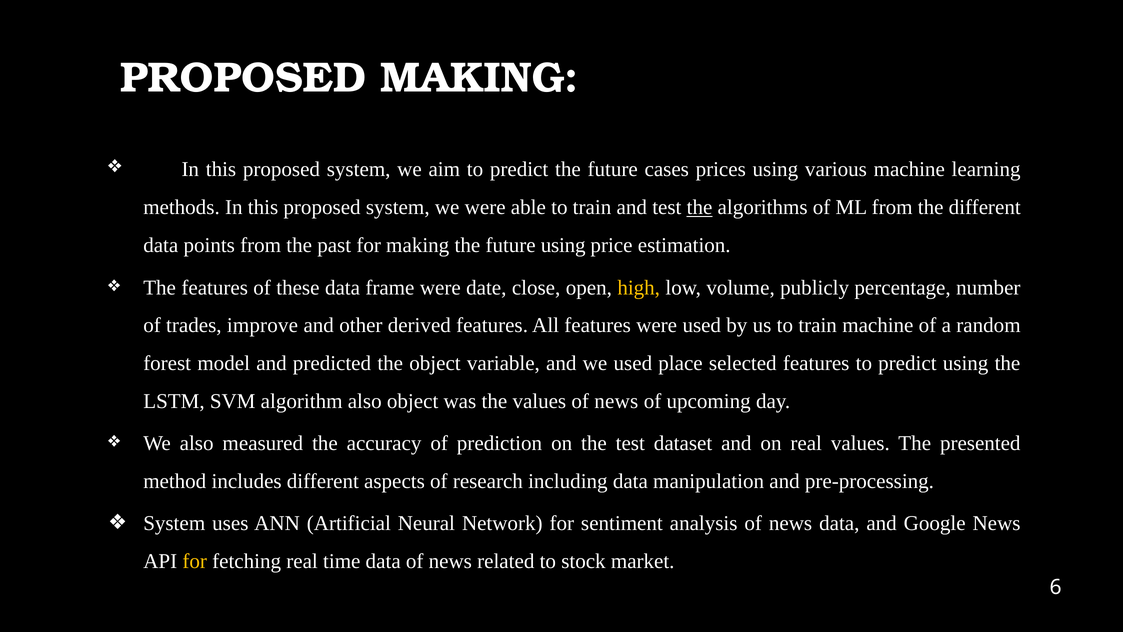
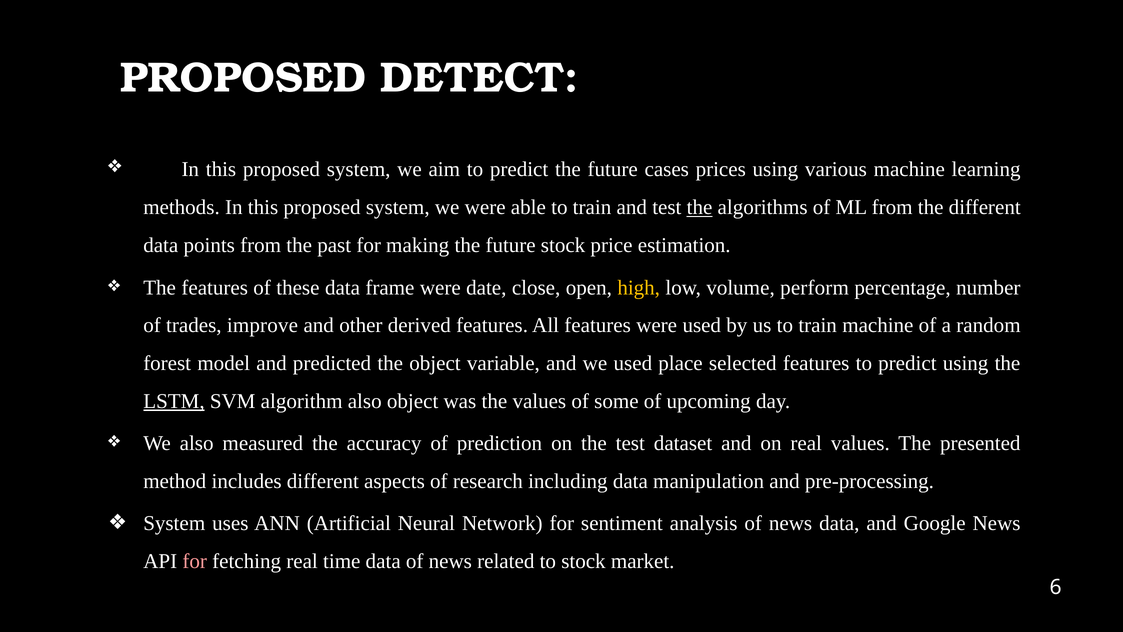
PROPOSED MAKING: MAKING -> DETECT
future using: using -> stock
publicly: publicly -> perform
LSTM underline: none -> present
values of news: news -> some
for at (195, 561) colour: yellow -> pink
